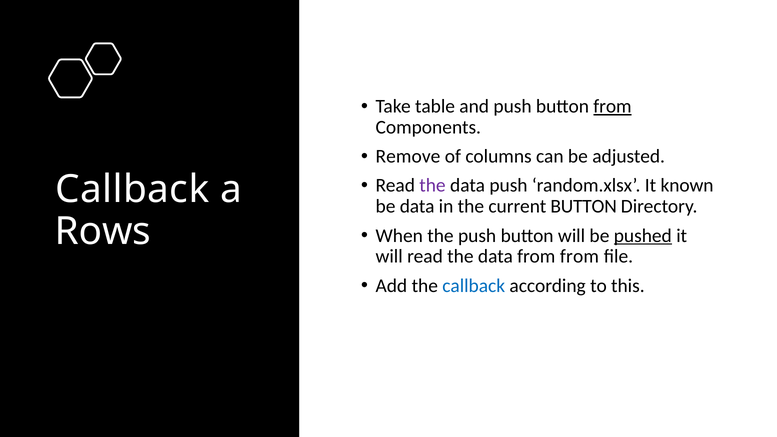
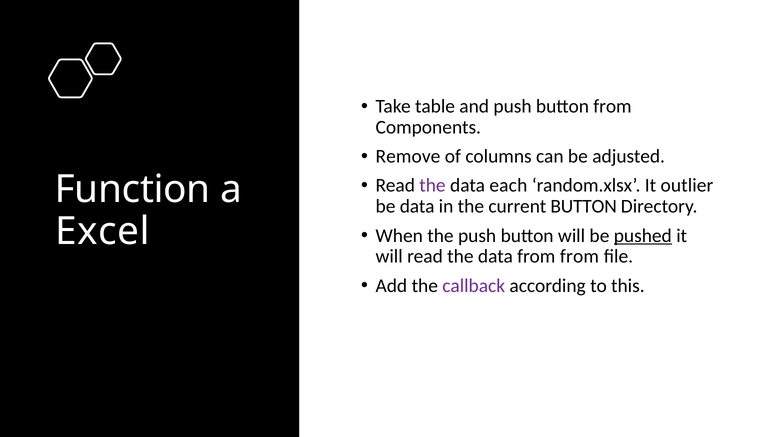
from at (612, 106) underline: present -> none
data push: push -> each
known: known -> outlier
Callback at (132, 189): Callback -> Function
Rows: Rows -> Excel
callback at (474, 286) colour: blue -> purple
